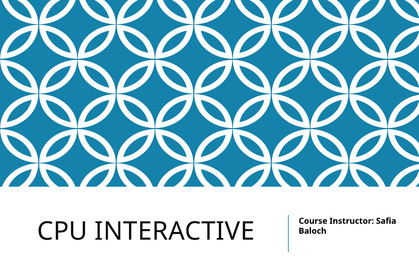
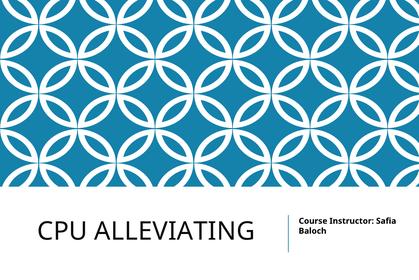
INTERACTIVE: INTERACTIVE -> ALLEVIATING
